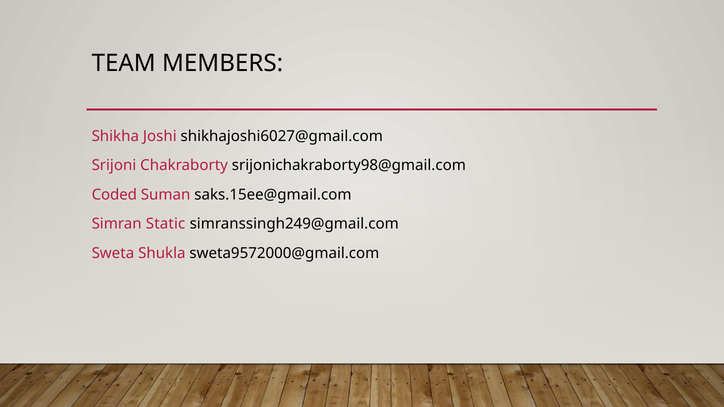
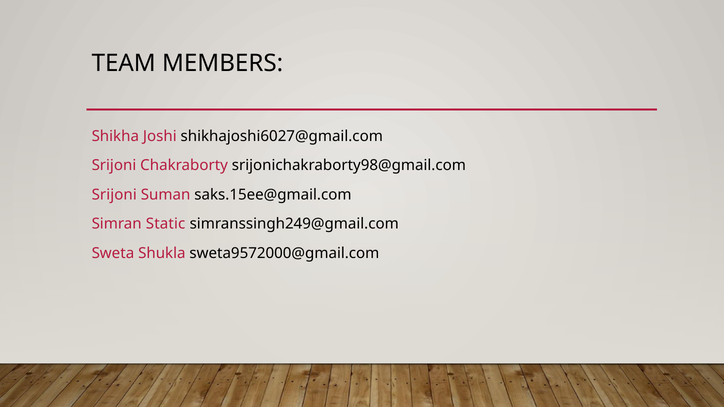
Coded at (114, 195): Coded -> Srijoni
